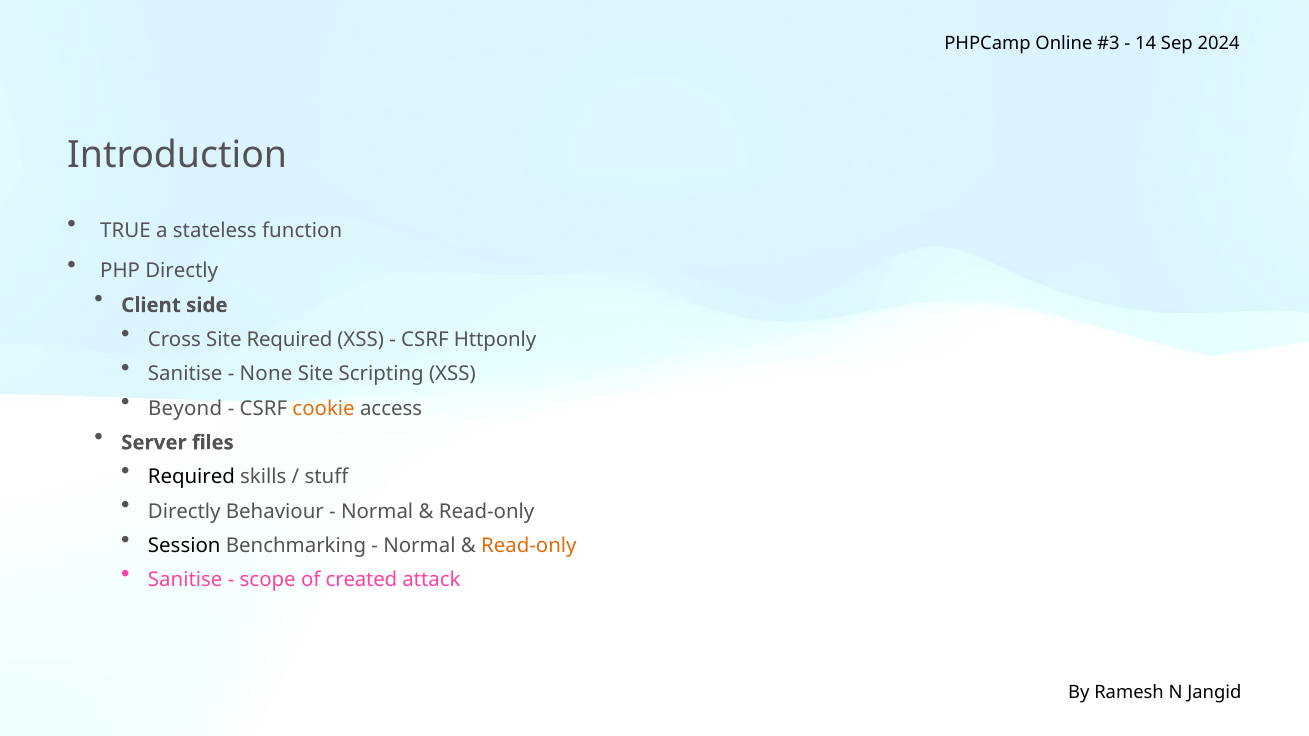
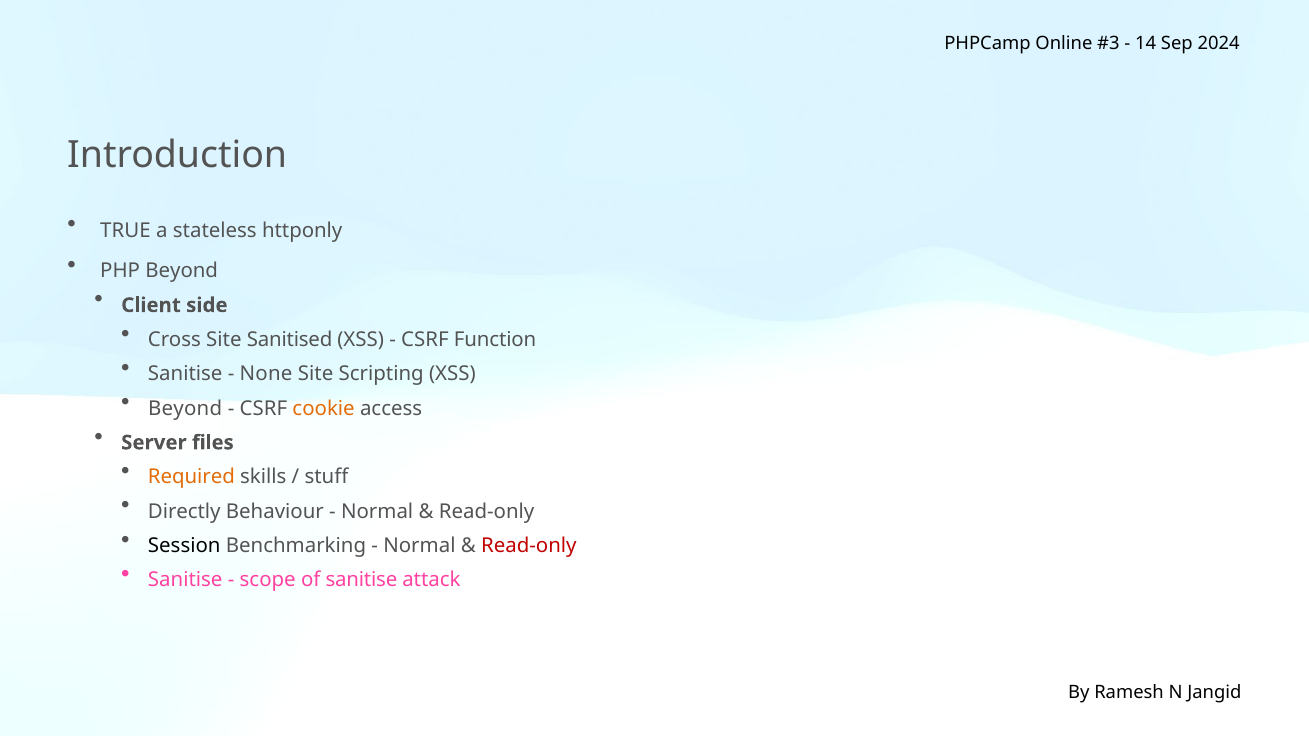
function: function -> httponly
PHP Directly: Directly -> Beyond
Site Required: Required -> Sanitised
Httponly: Httponly -> Function
Required at (191, 477) colour: black -> orange
Read-only at (529, 546) colour: orange -> red
of created: created -> sanitise
